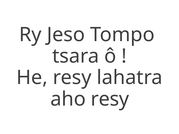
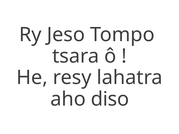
aho resy: resy -> diso
